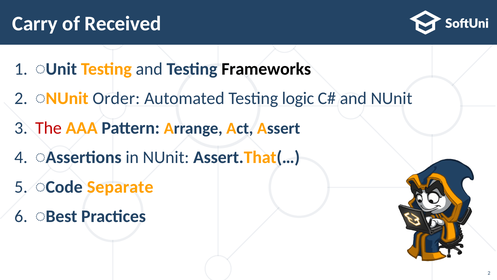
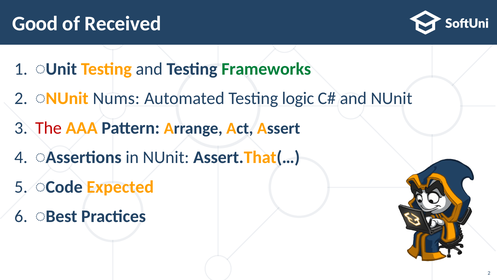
Carry: Carry -> Good
Frameworks colour: black -> green
Order: Order -> Nums
Separate: Separate -> Expected
